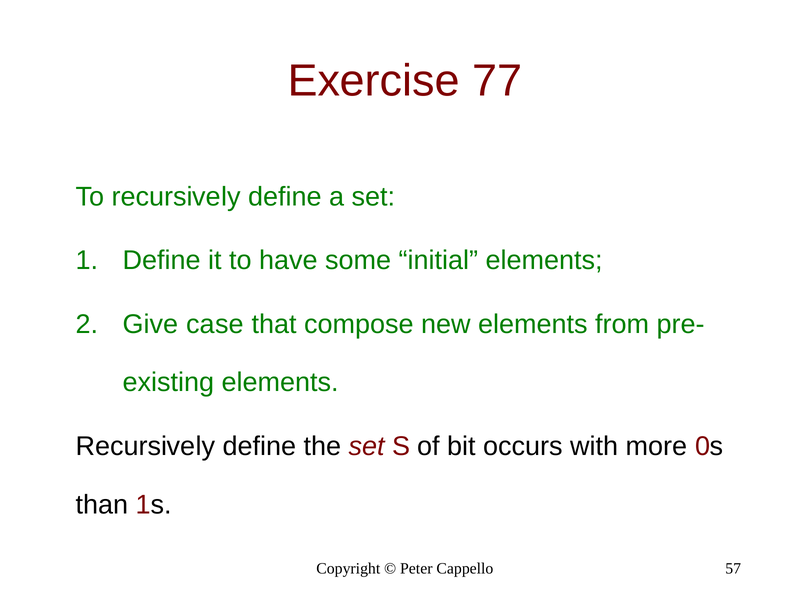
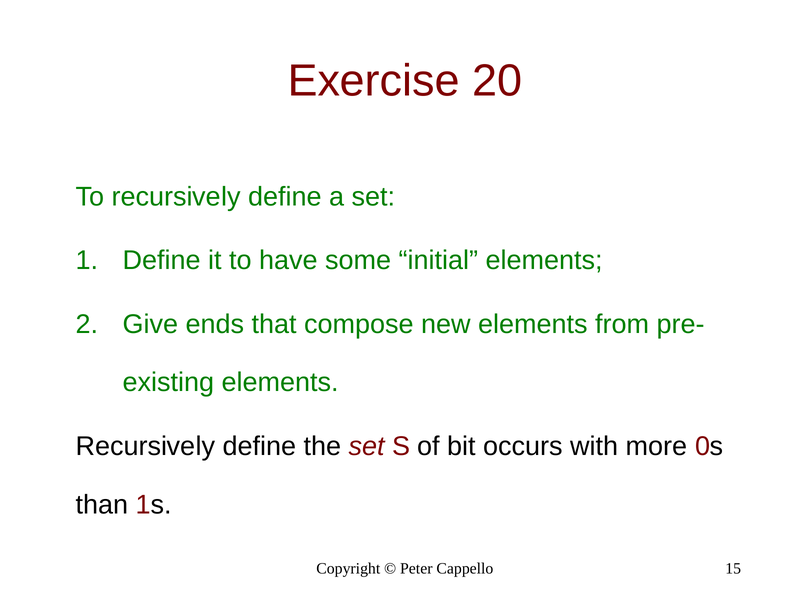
77: 77 -> 20
case: case -> ends
57: 57 -> 15
